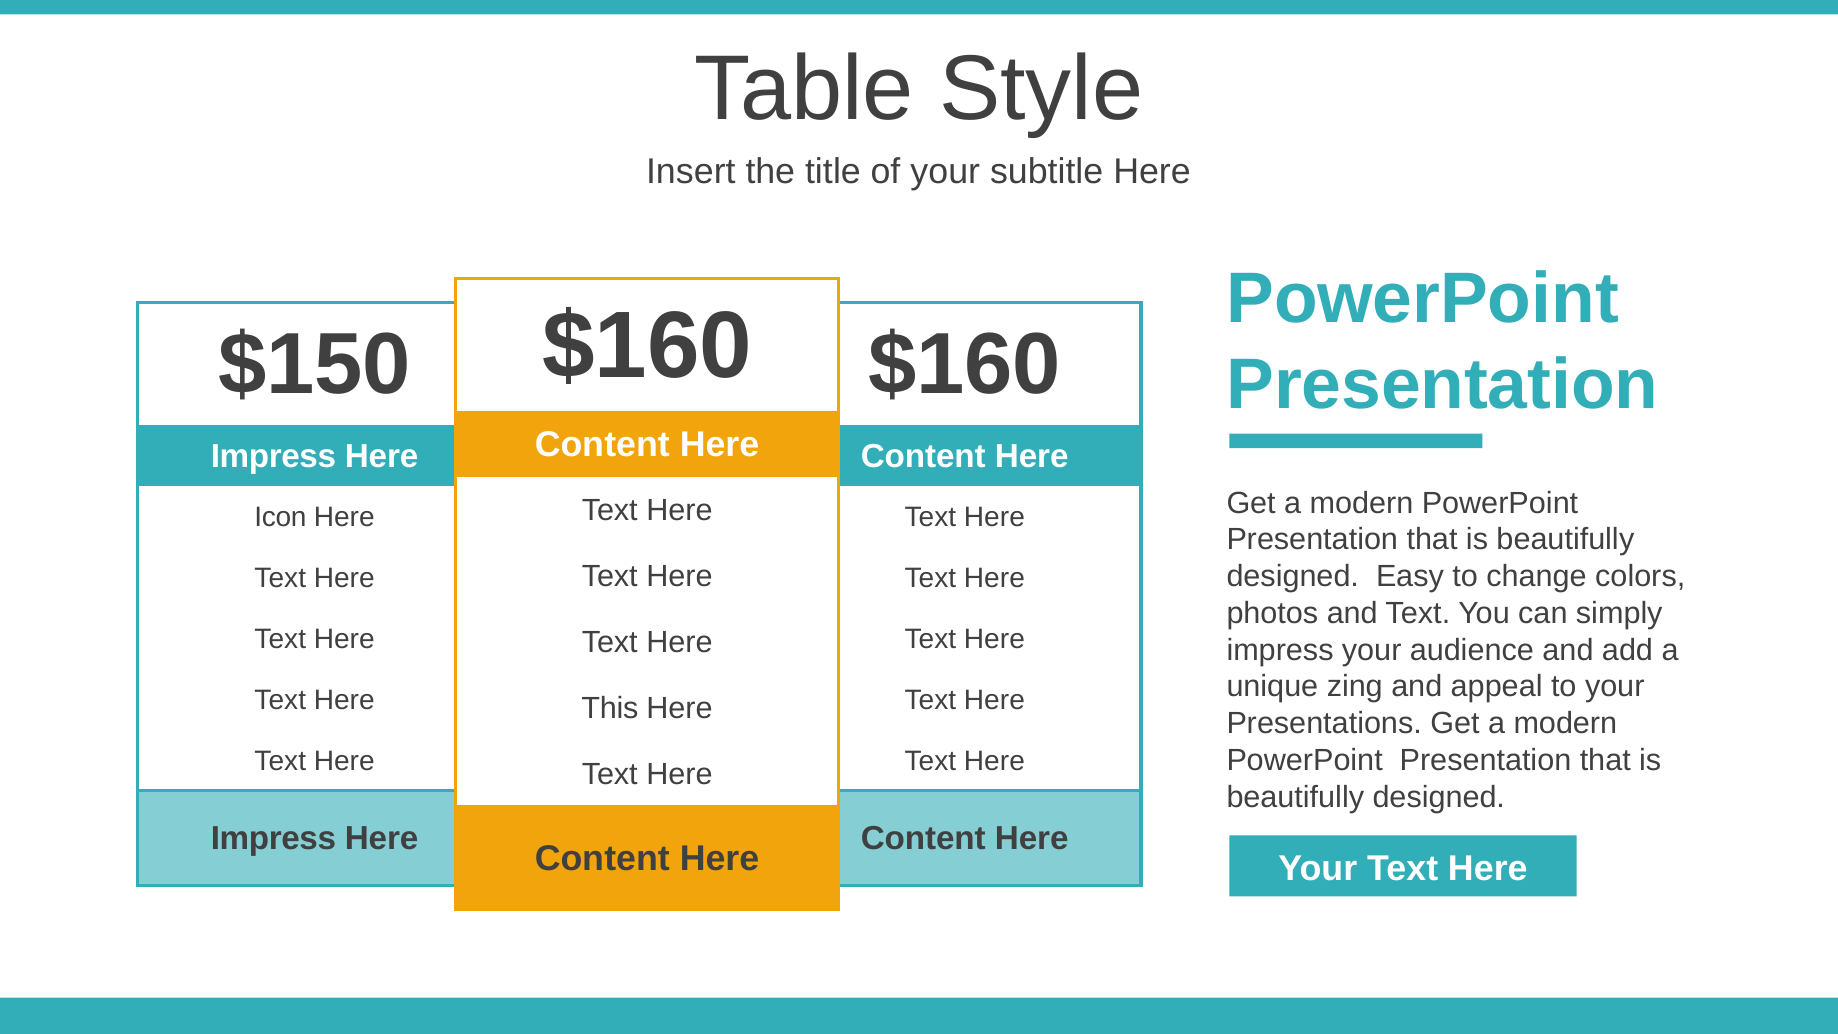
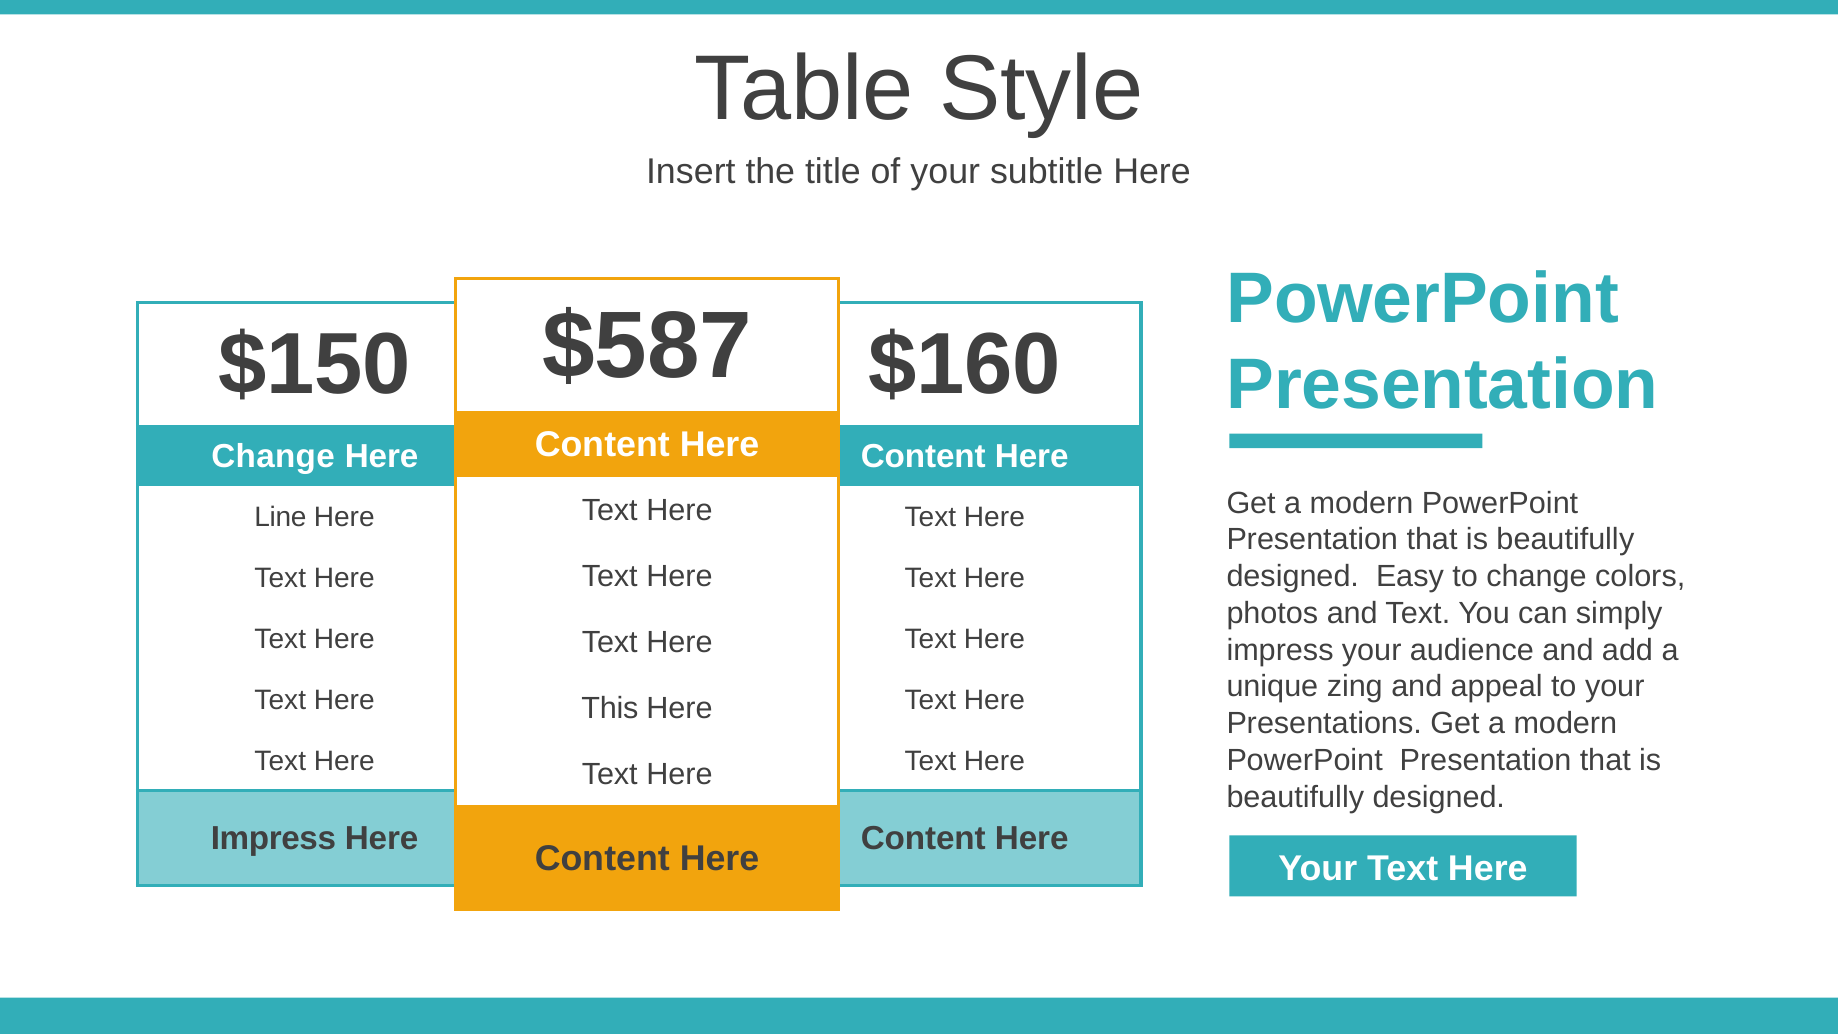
$160 at (647, 347): $160 -> $587
Impress at (273, 456): Impress -> Change
Icon: Icon -> Line
